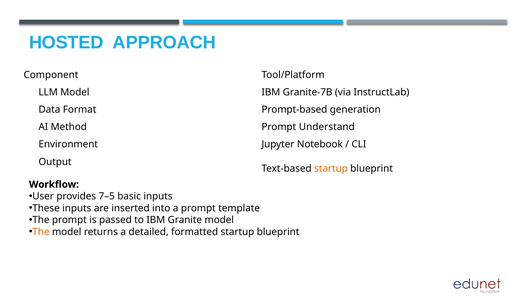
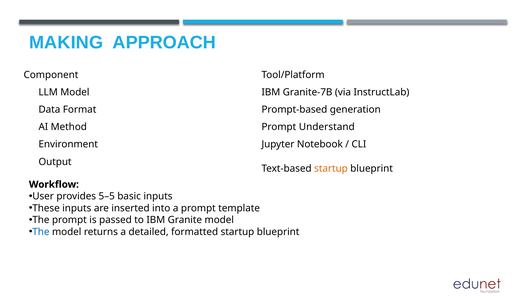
HOSTED: HOSTED -> MAKING
7–5: 7–5 -> 5–5
The at (41, 232) colour: orange -> blue
